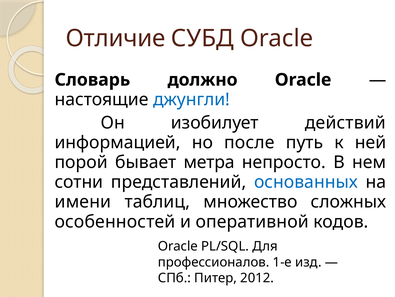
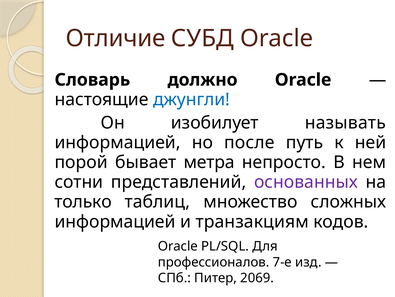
действий: действий -> называть
основанных colour: blue -> purple
имени: имени -> только
особенностей at (115, 221): особенностей -> информацией
оперативной: оперативной -> транзакциям
1-е: 1-е -> 7-е
2012: 2012 -> 2069
